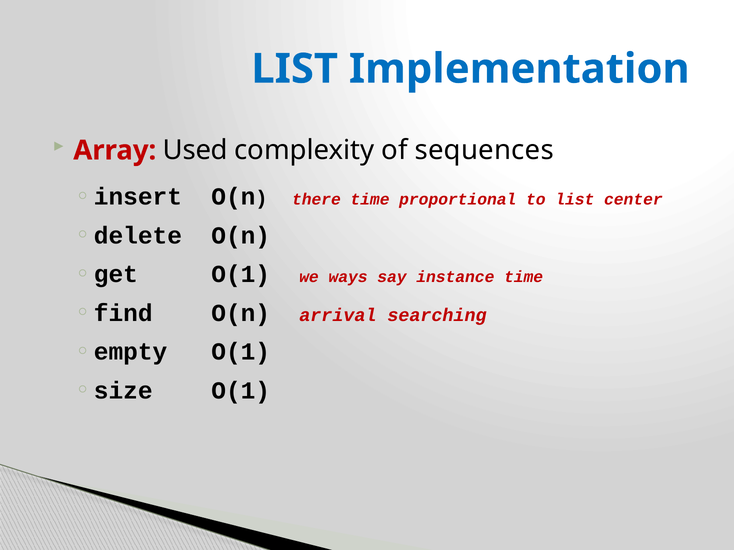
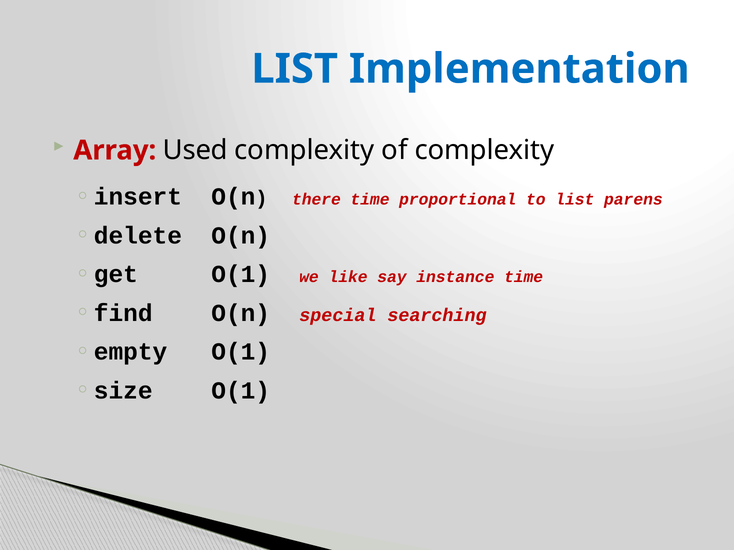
of sequences: sequences -> complexity
center: center -> parens
ways: ways -> like
arrival: arrival -> special
